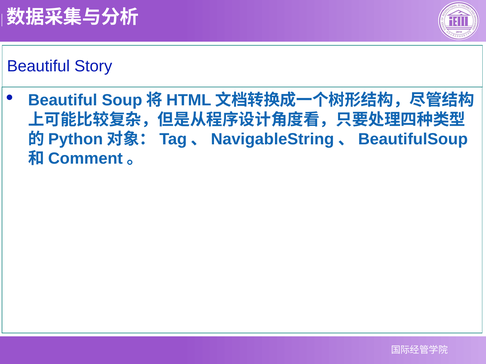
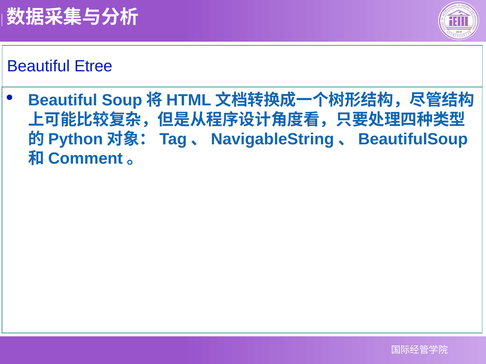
Story: Story -> Etree
